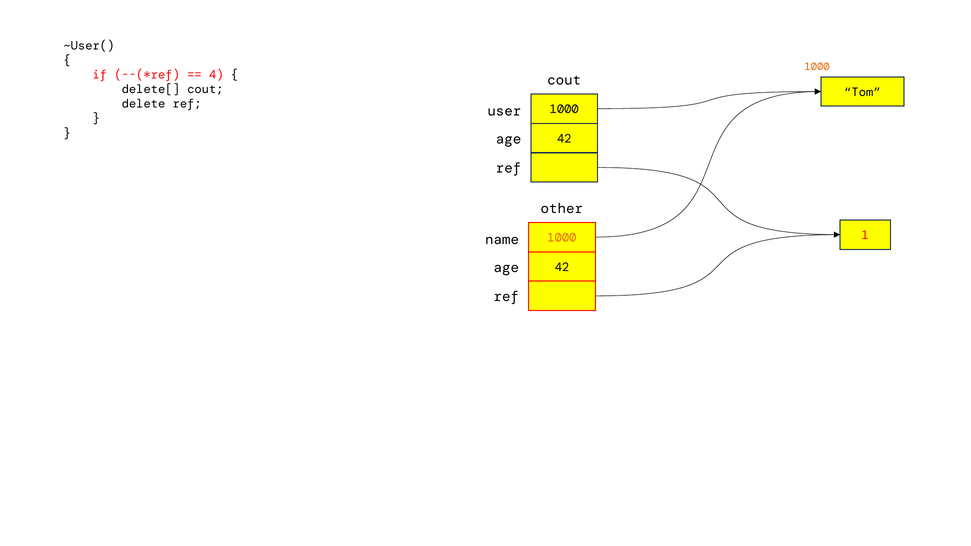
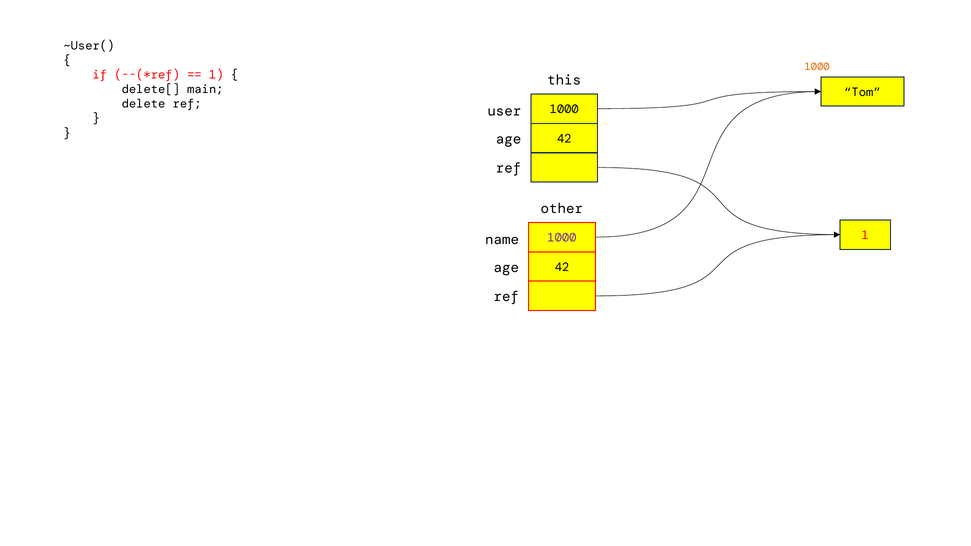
4 at (216, 75): 4 -> 1
cout at (564, 80): cout -> this
delete[ cout: cout -> main
1000 at (562, 238) colour: orange -> purple
